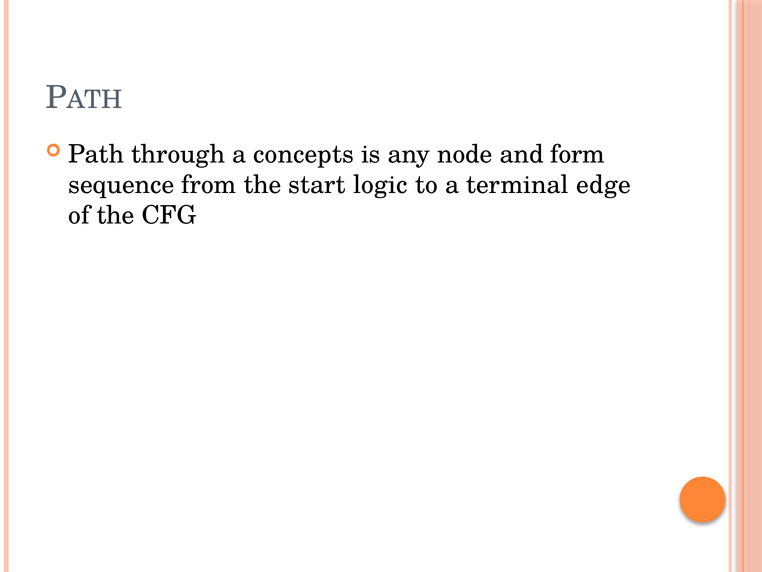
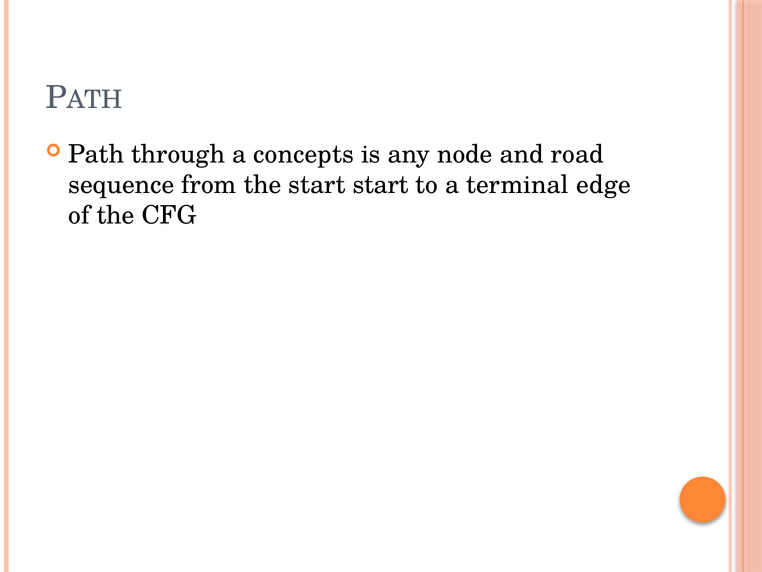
form: form -> road
start logic: logic -> start
